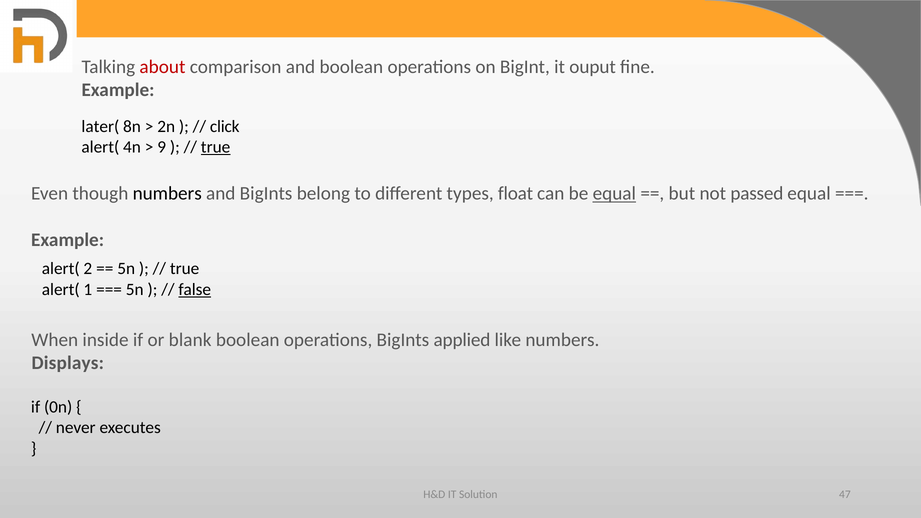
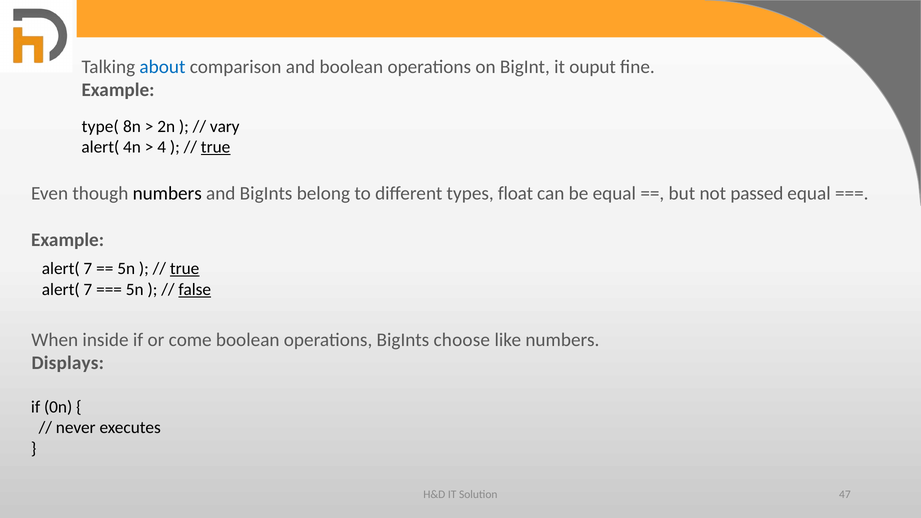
about colour: red -> blue
later(: later( -> type(
click: click -> vary
9: 9 -> 4
equal at (614, 194) underline: present -> none
2 at (88, 269): 2 -> 7
true at (185, 269) underline: none -> present
1 at (88, 289): 1 -> 7
blank: blank -> come
applied: applied -> choose
